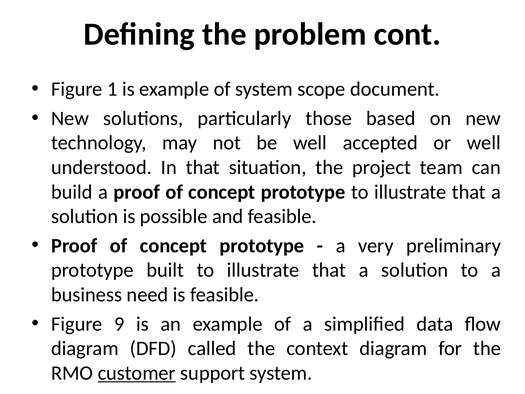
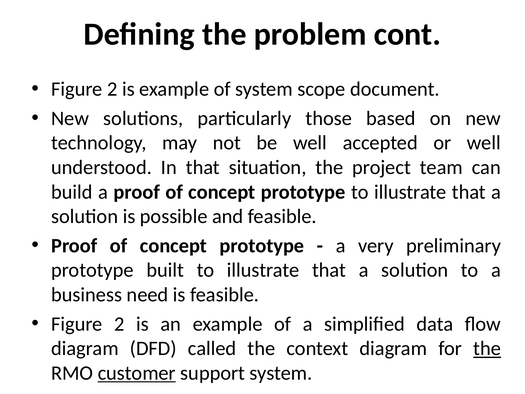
1 at (112, 89): 1 -> 2
9 at (119, 324): 9 -> 2
the at (487, 348) underline: none -> present
